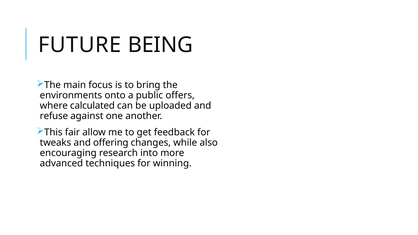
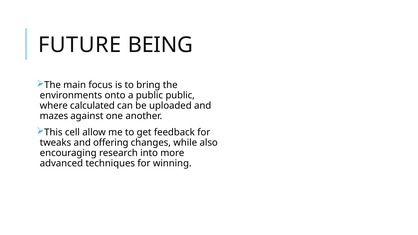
public offers: offers -> public
refuse: refuse -> mazes
fair: fair -> cell
